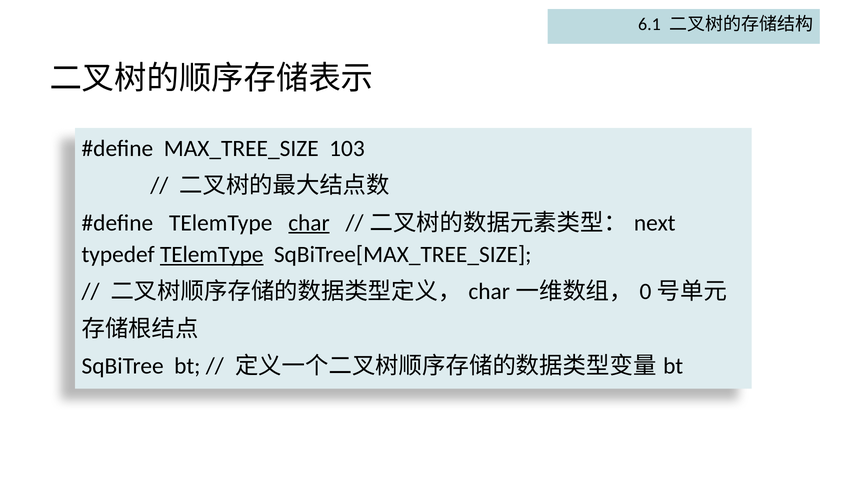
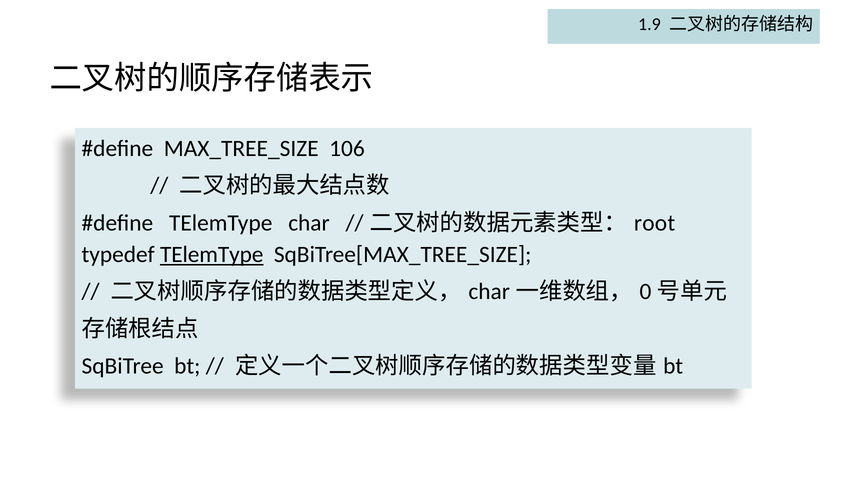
6.1: 6.1 -> 1.9
103: 103 -> 106
char underline: present -> none
next: next -> root
